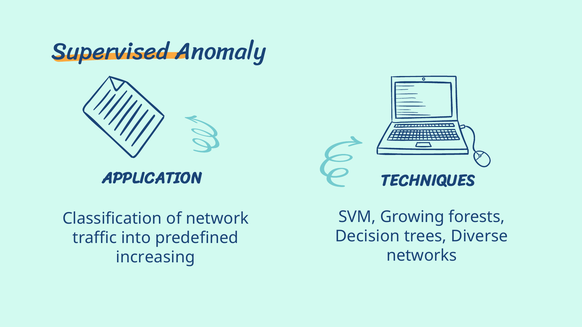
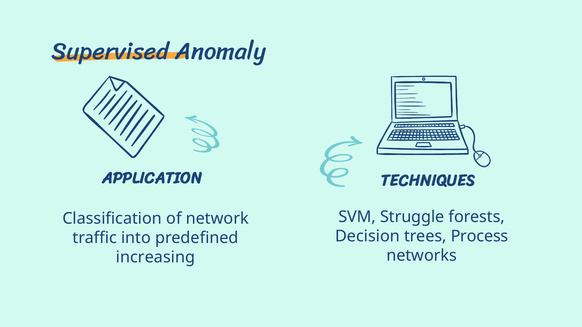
Growing: Growing -> Struggle
Diverse: Diverse -> Process
